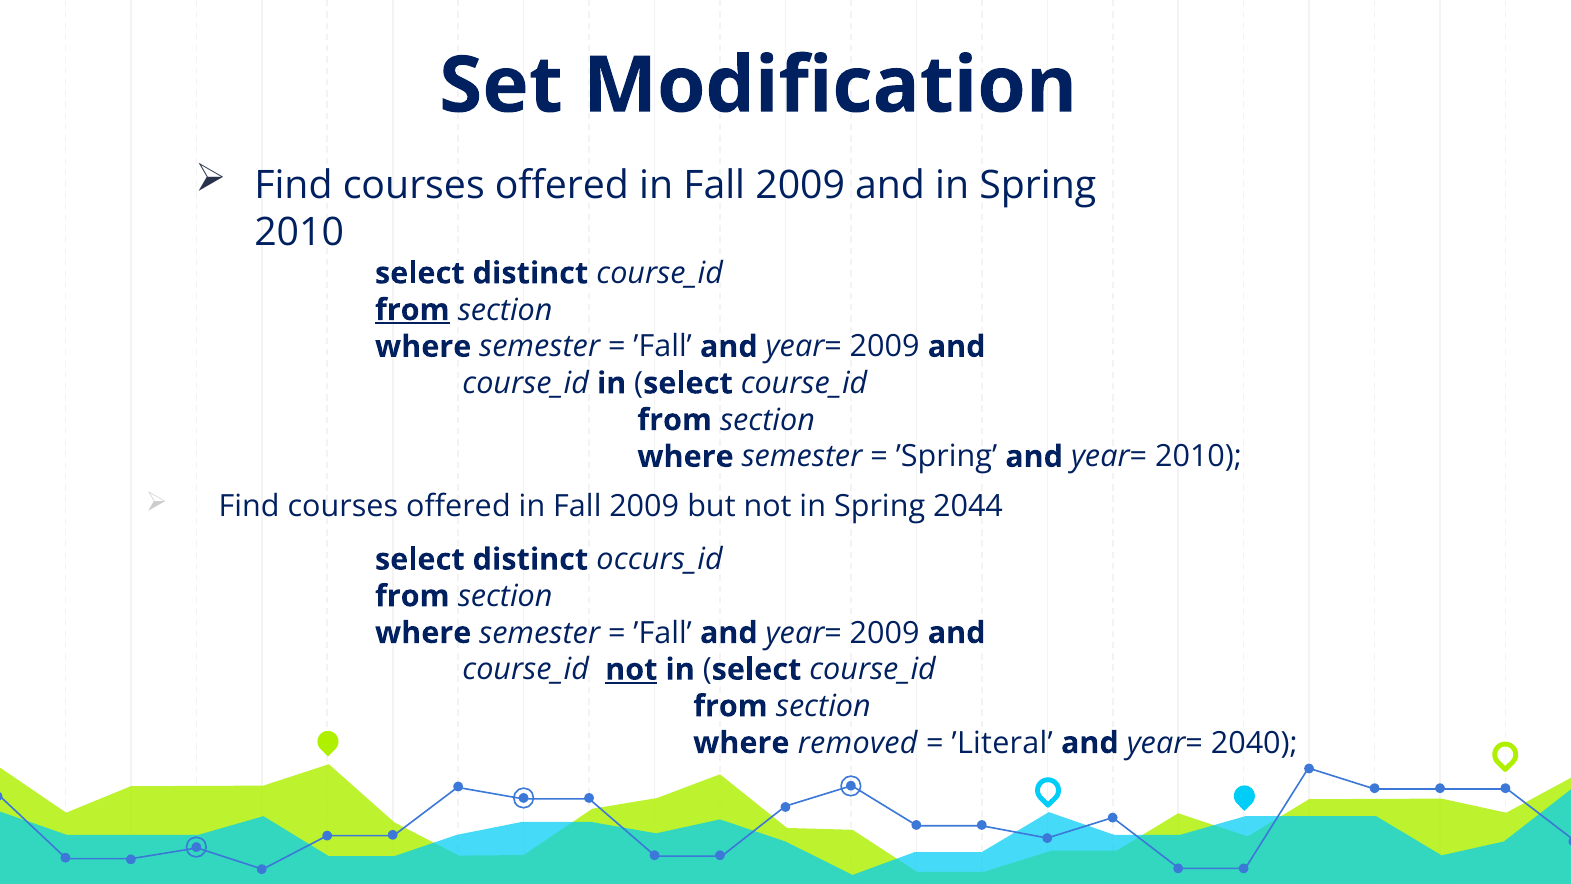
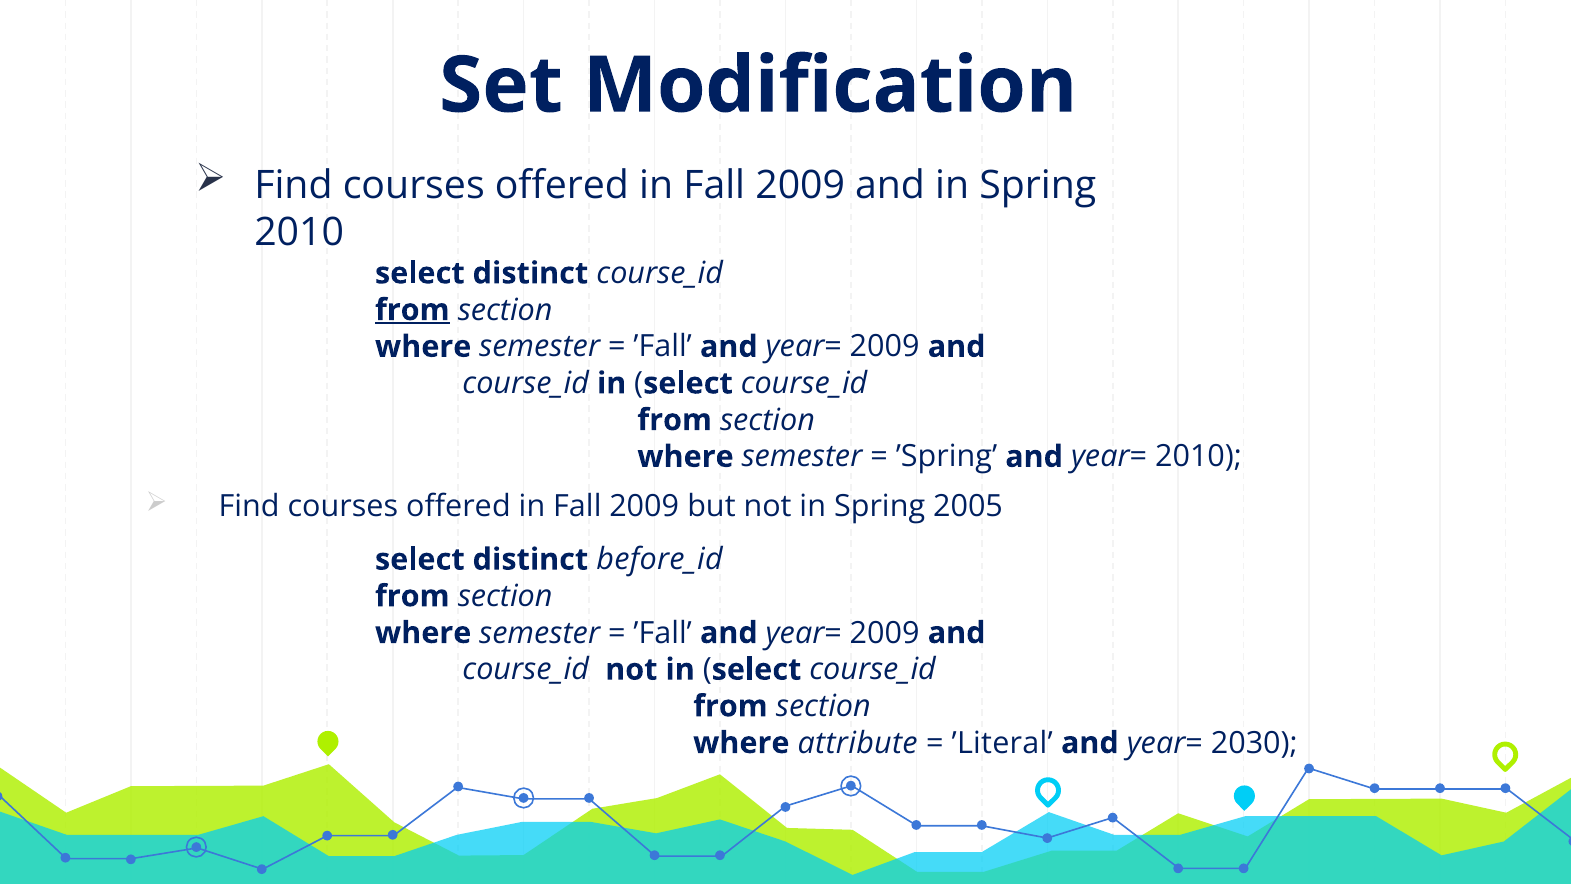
2044: 2044 -> 2005
occurs_id: occurs_id -> before_id
not at (631, 669) underline: present -> none
removed: removed -> attribute
2040: 2040 -> 2030
